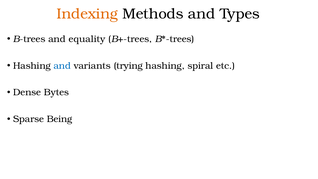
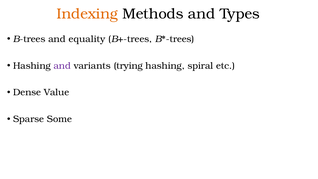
and at (62, 66) colour: blue -> purple
Bytes: Bytes -> Value
Being: Being -> Some
